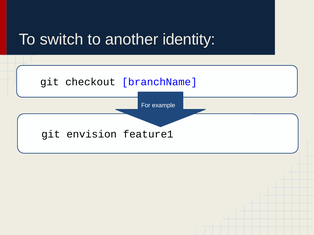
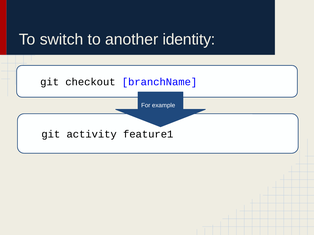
envision: envision -> activity
